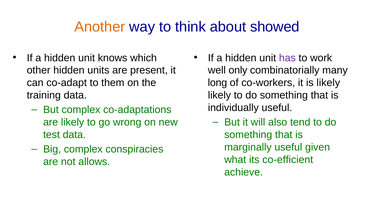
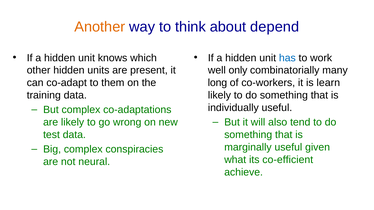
showed: showed -> depend
has colour: purple -> blue
is likely: likely -> learn
allows: allows -> neural
